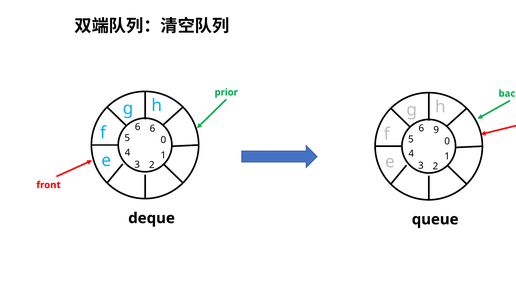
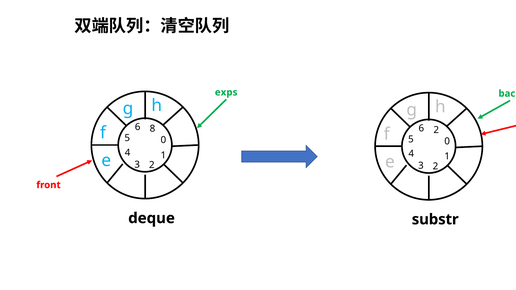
prior: prior -> exps
6 6: 6 -> 8
6 9: 9 -> 2
queue: queue -> substr
